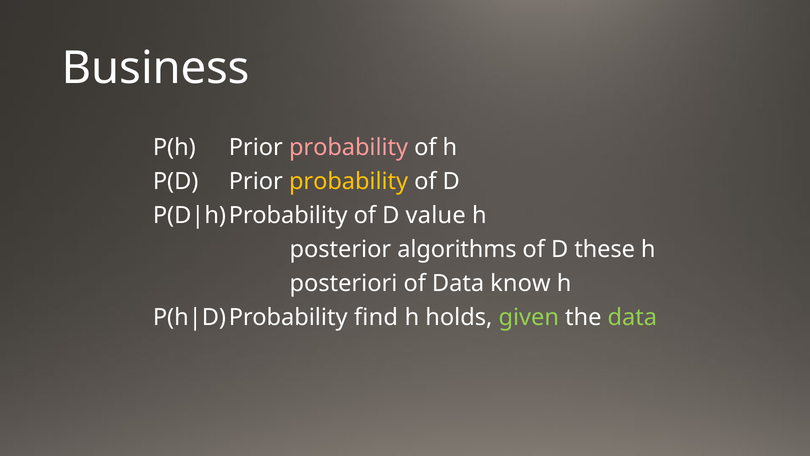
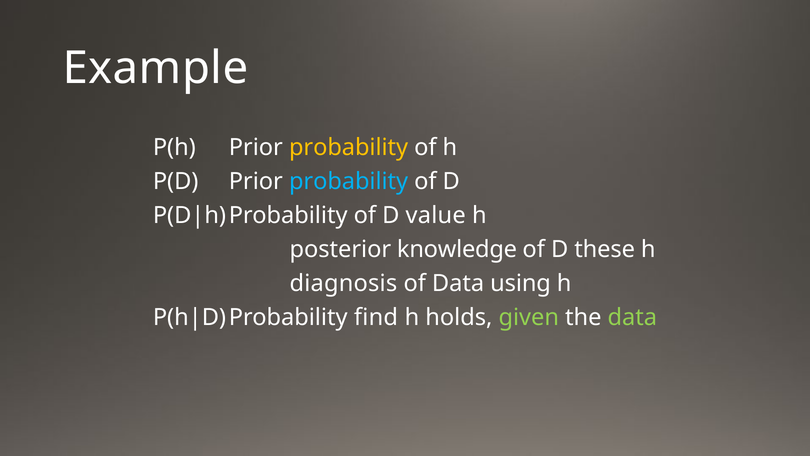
Business: Business -> Example
probability at (349, 147) colour: pink -> yellow
probability at (349, 181) colour: yellow -> light blue
algorithms: algorithms -> knowledge
posteriori: posteriori -> diagnosis
know: know -> using
